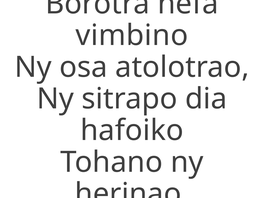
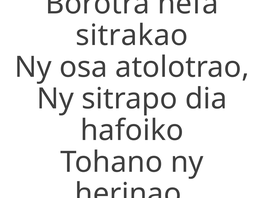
vimbino: vimbino -> sitrakao
